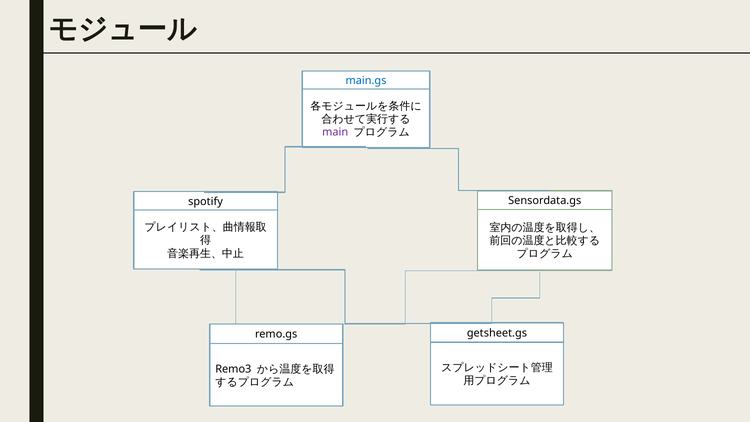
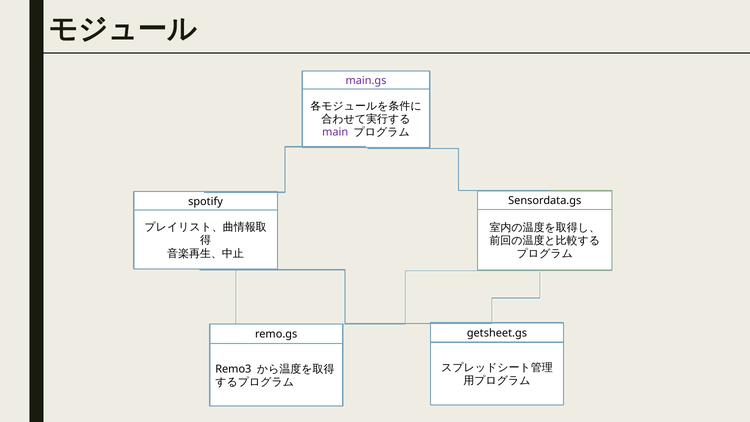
main.gs colour: blue -> purple
